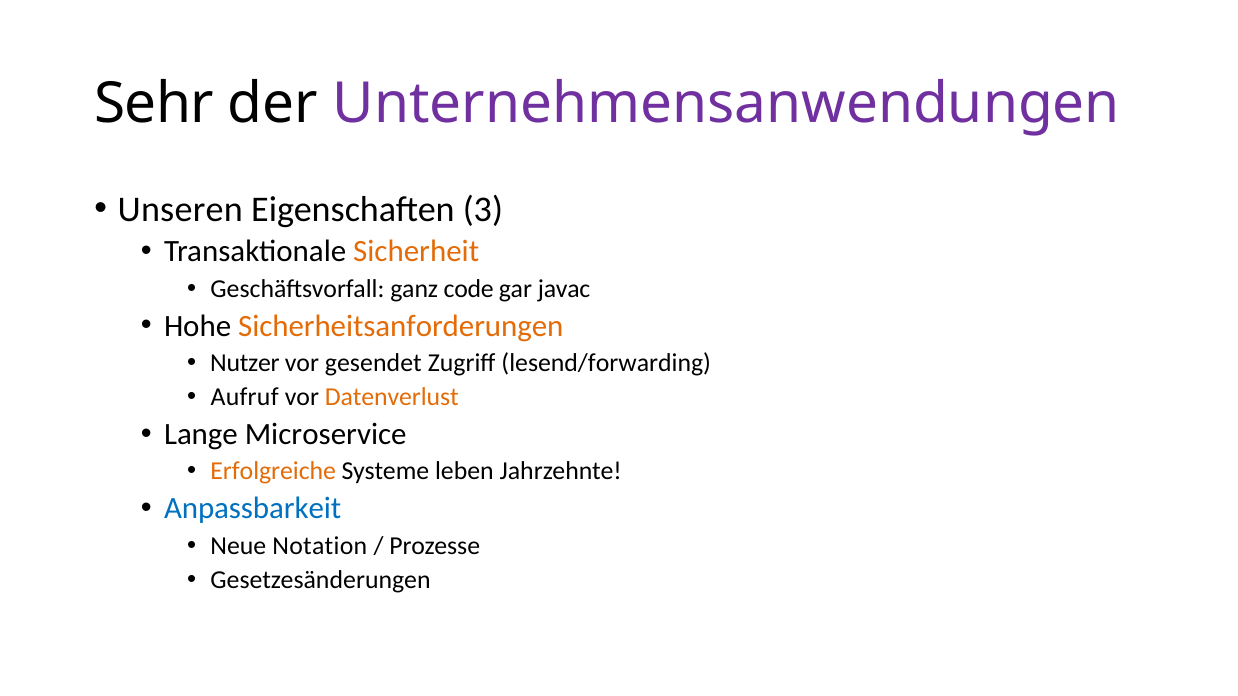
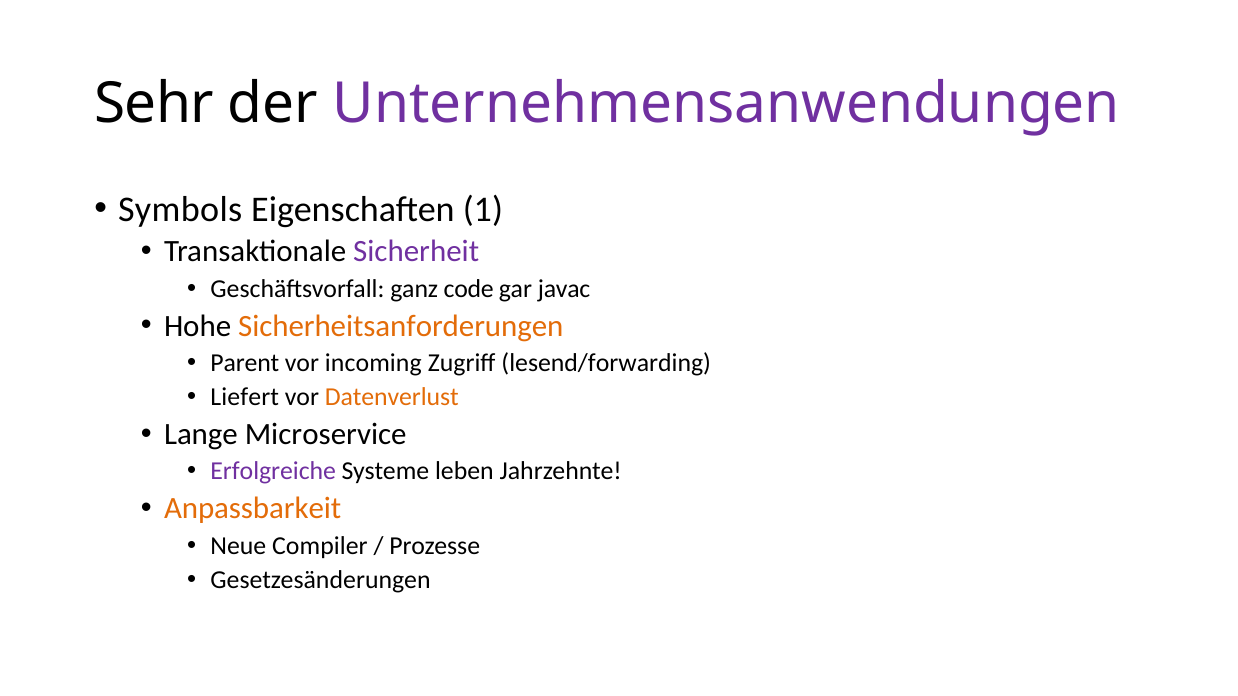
Unseren: Unseren -> Symbols
3: 3 -> 1
Sicherheit colour: orange -> purple
Nutzer: Nutzer -> Parent
gesendet: gesendet -> incoming
Aufruf: Aufruf -> Liefert
Erfolgreiche colour: orange -> purple
Anpassbarkeit colour: blue -> orange
Notation: Notation -> Compiler
